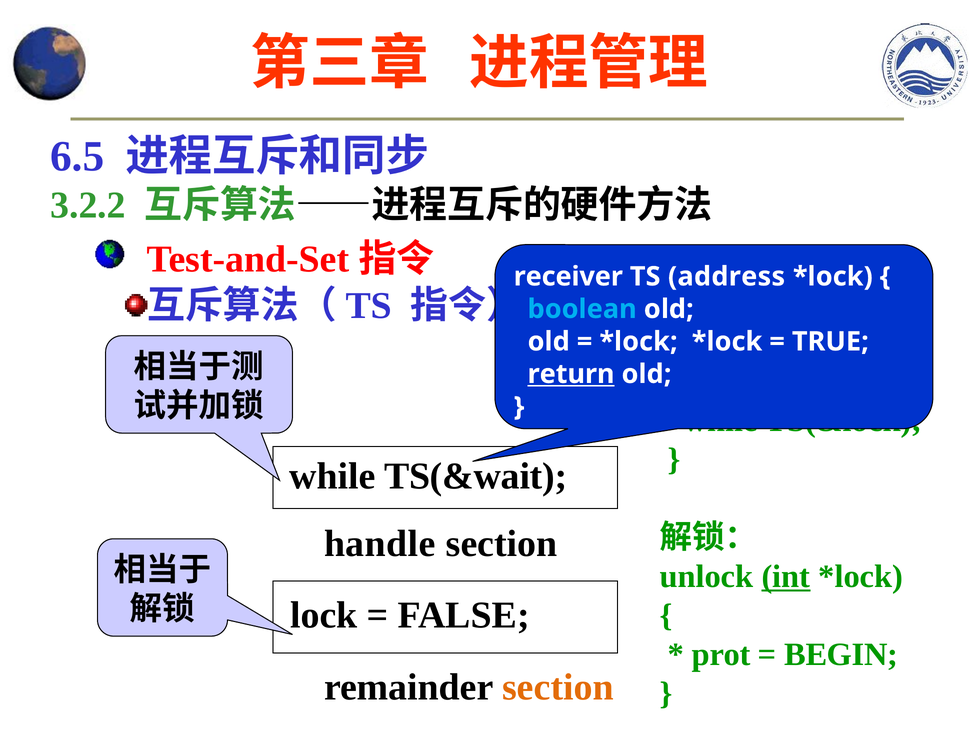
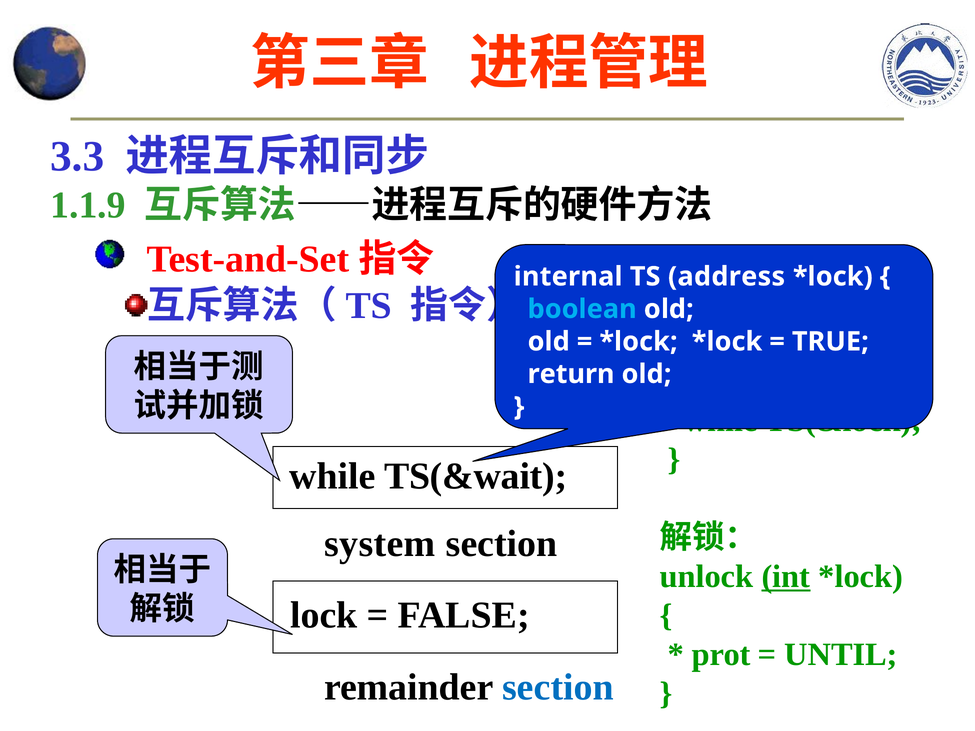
6.5: 6.5 -> 3.3
3.2.2: 3.2.2 -> 1.1.9
receiver: receiver -> internal
return underline: present -> none
handle: handle -> system
BEGIN: BEGIN -> UNTIL
section at (558, 688) colour: orange -> blue
